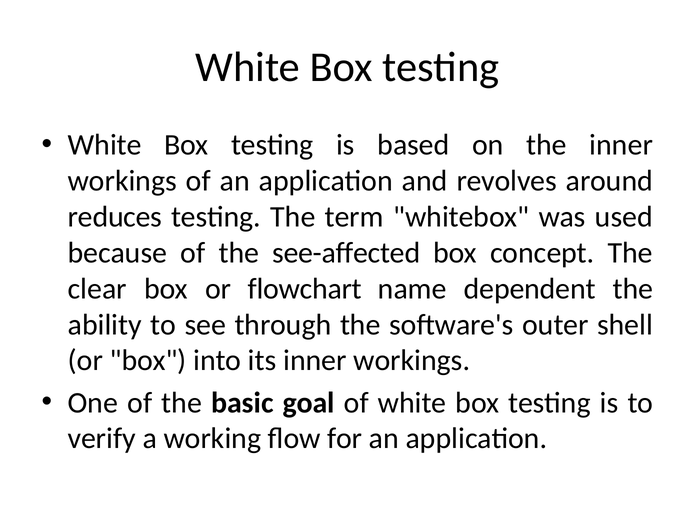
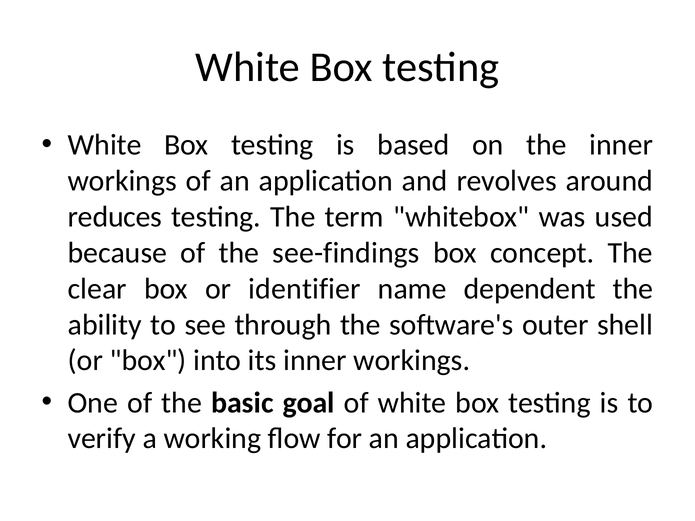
see-affected: see-affected -> see-findings
flowchart: flowchart -> identifier
